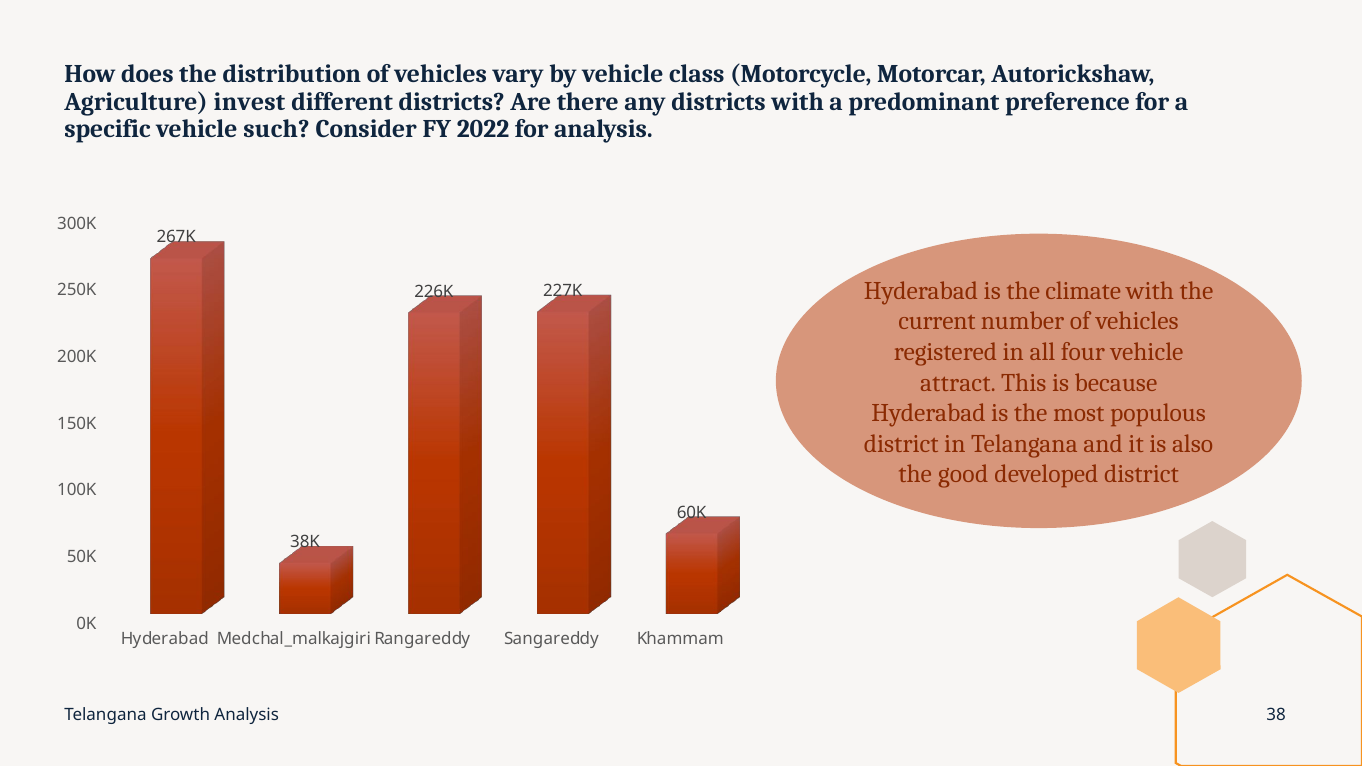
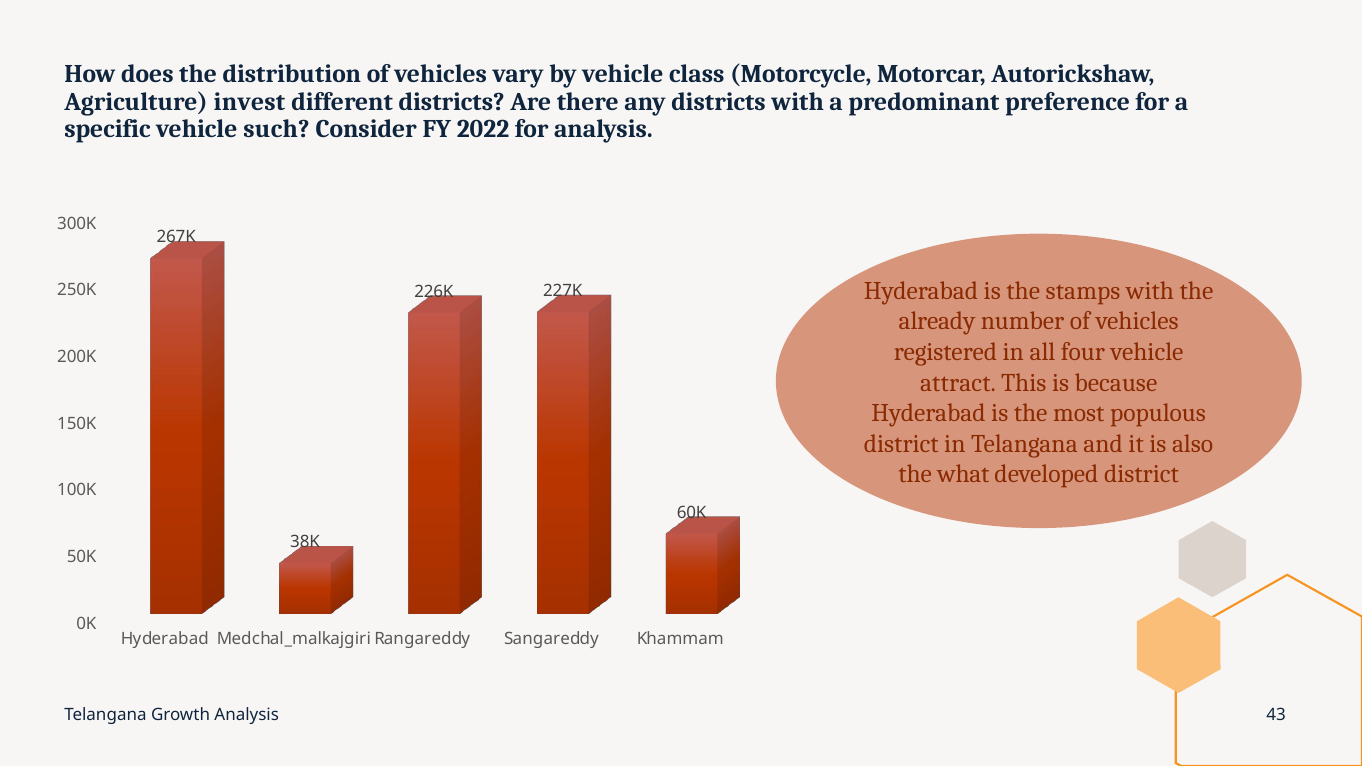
climate: climate -> stamps
current: current -> already
good: good -> what
38: 38 -> 43
